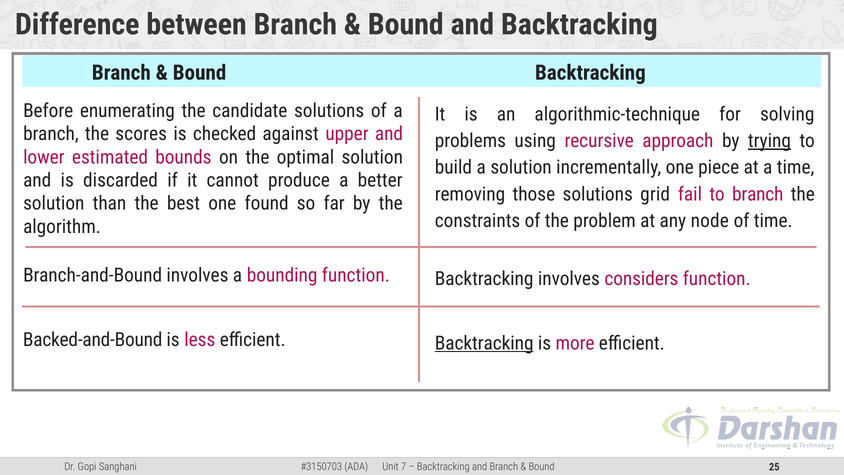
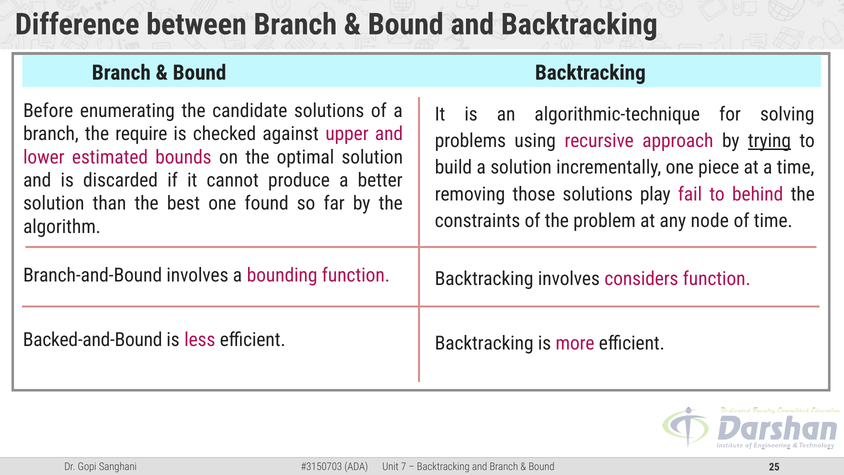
scores: scores -> require
grid: grid -> play
to branch: branch -> behind
Backtracking at (484, 343) underline: present -> none
